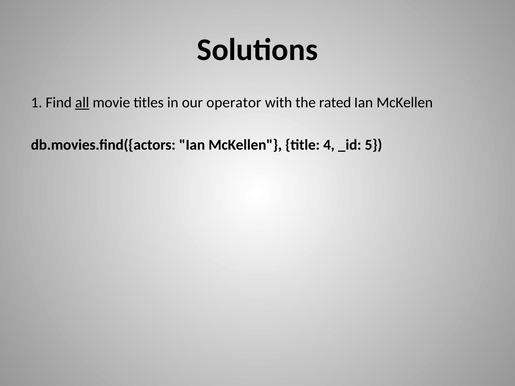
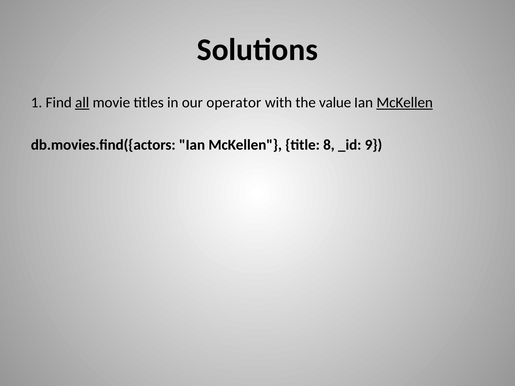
rated: rated -> value
McKellen at (405, 103) underline: none -> present
4: 4 -> 8
5: 5 -> 9
